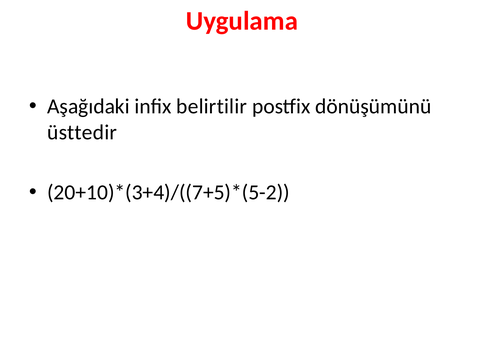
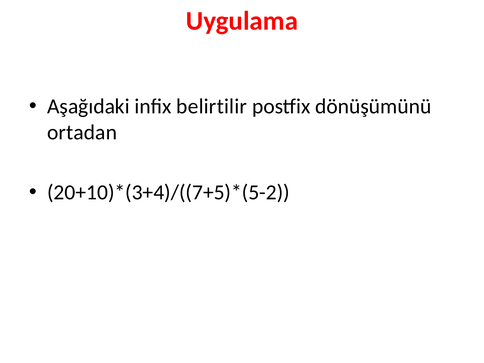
üsttedir: üsttedir -> ortadan
